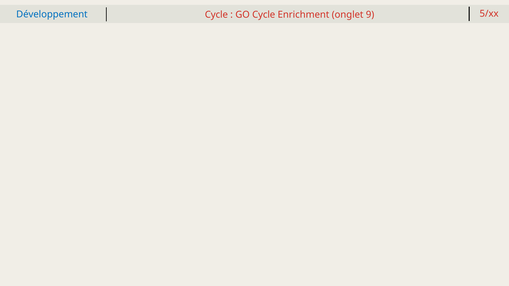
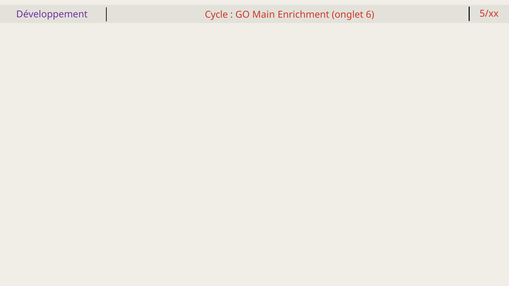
Développement colour: blue -> purple
GO Cycle: Cycle -> Main
9: 9 -> 6
